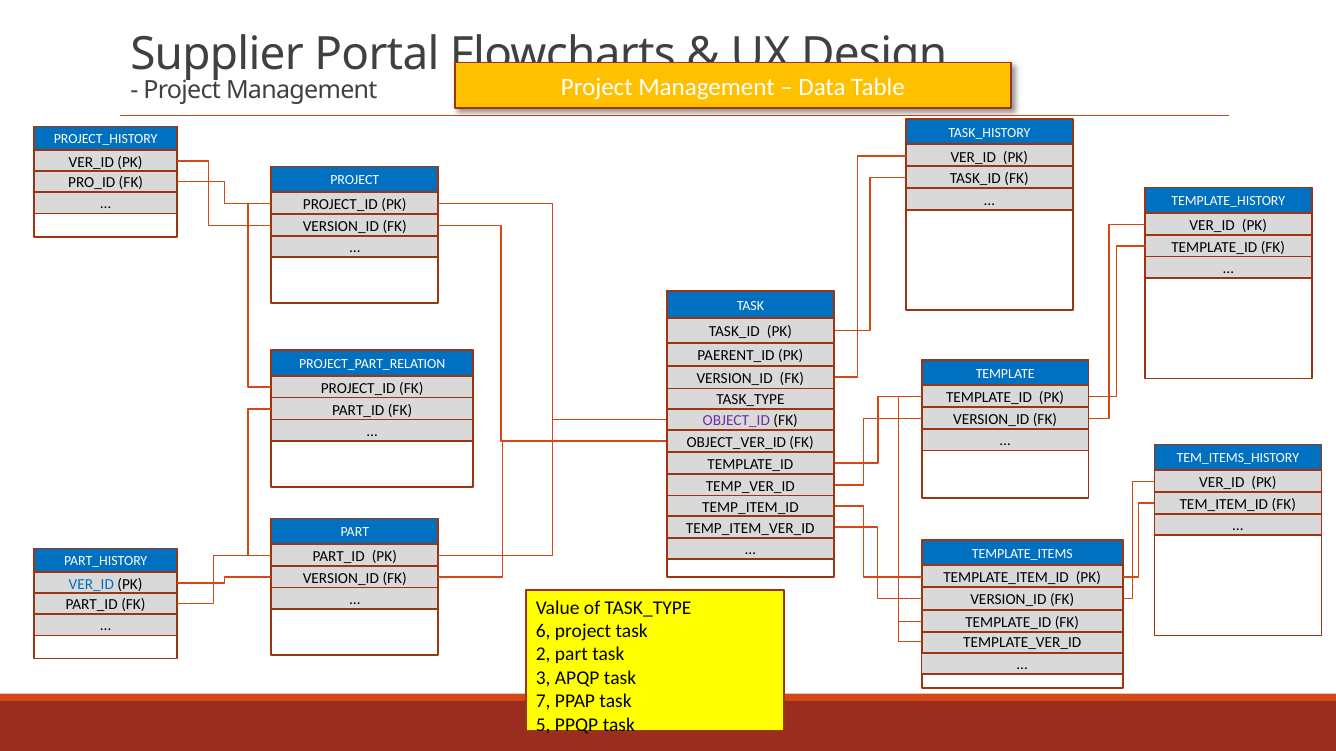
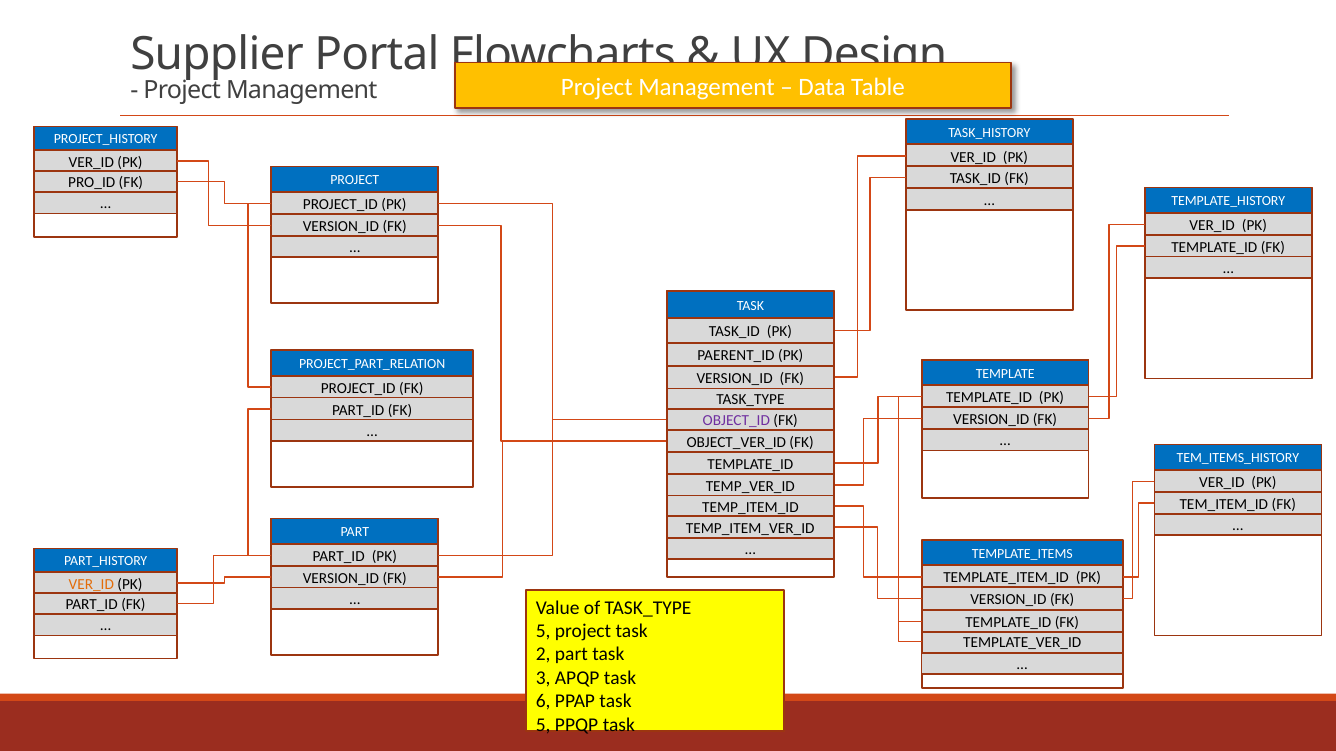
VER_ID at (91, 584) colour: blue -> orange
6 at (543, 632): 6 -> 5
7: 7 -> 6
